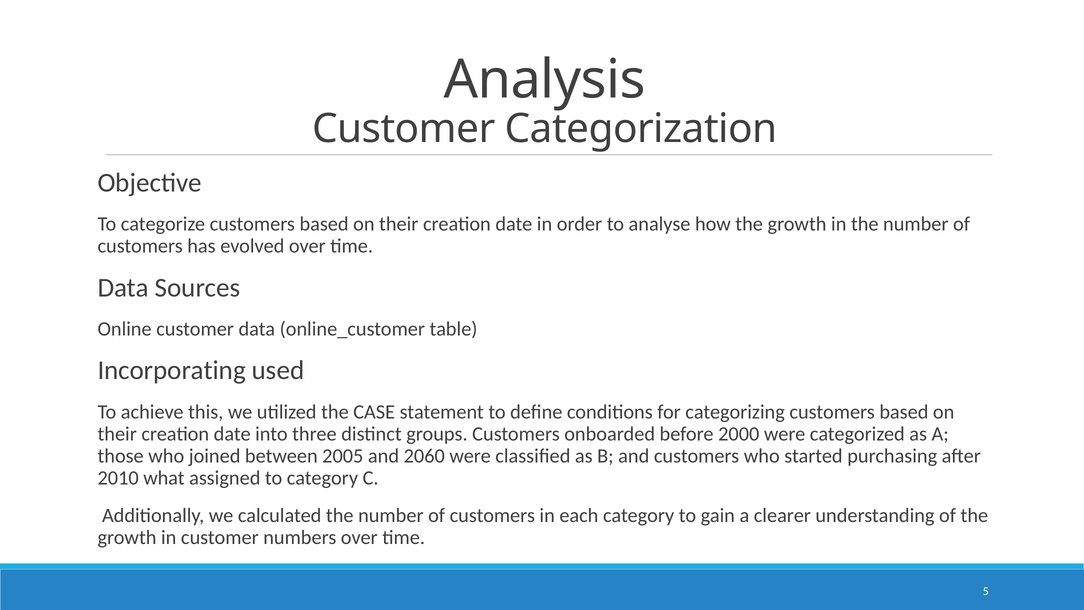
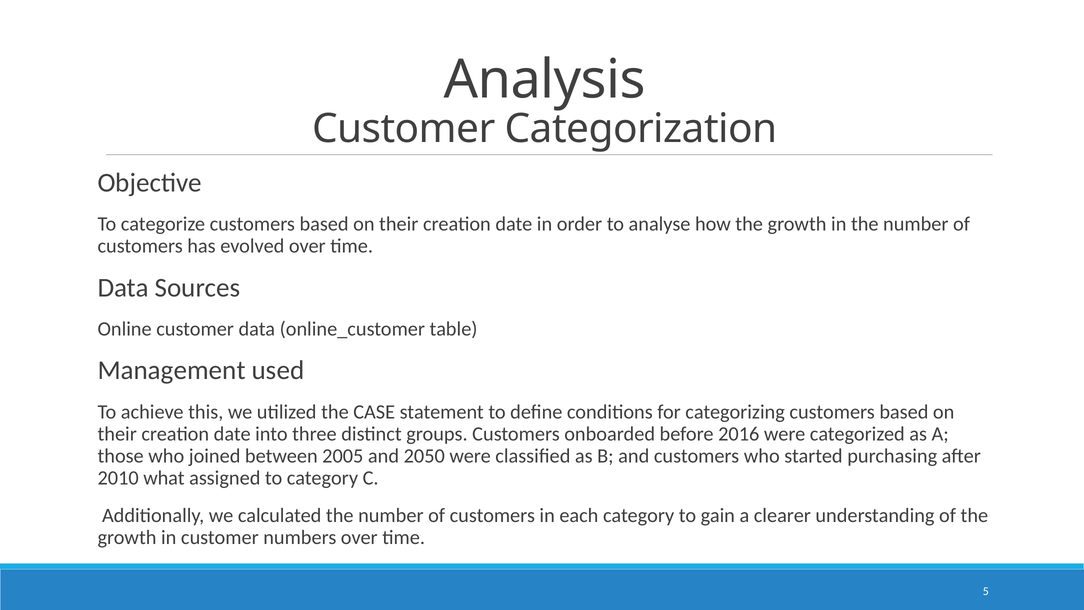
Incorporating: Incorporating -> Management
2000: 2000 -> 2016
2060: 2060 -> 2050
